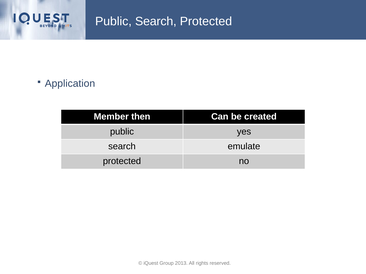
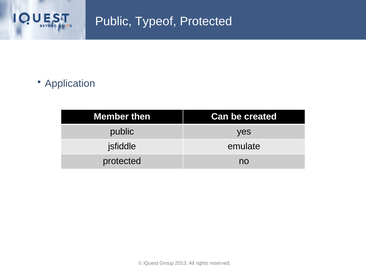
Public Search: Search -> Typeof
search at (122, 147): search -> jsfiddle
